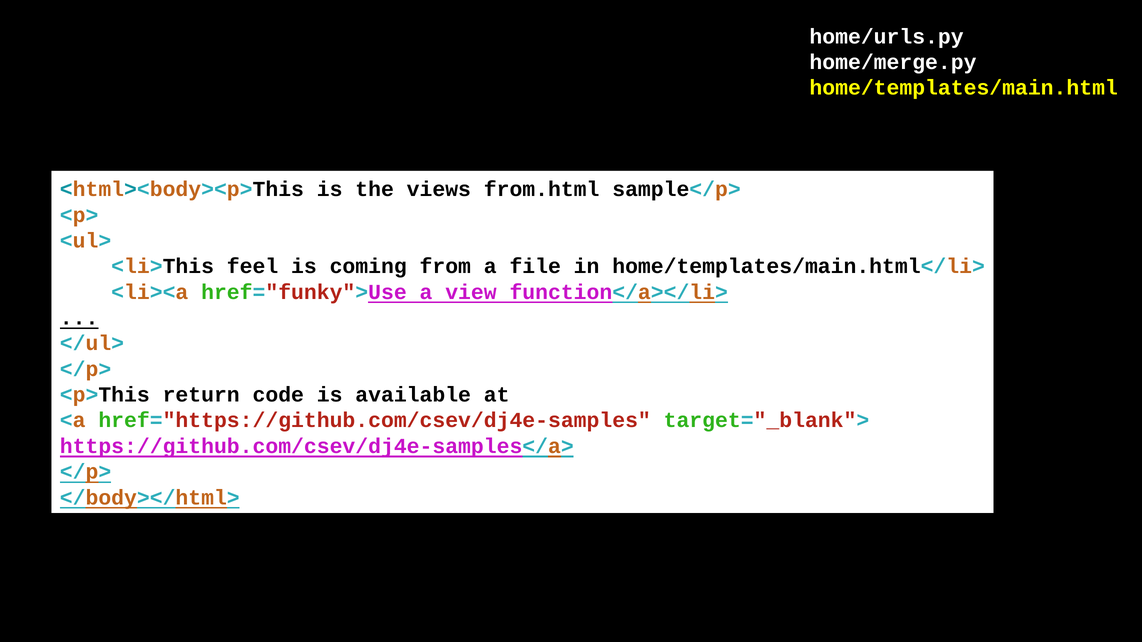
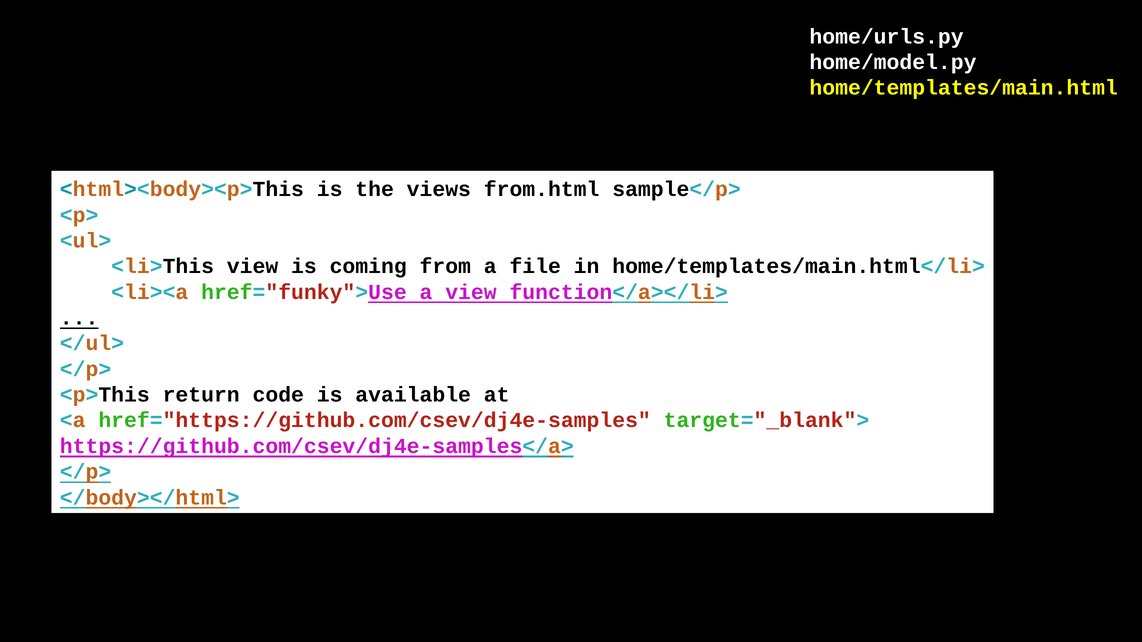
home/merge.py: home/merge.py -> home/model.py
<li>This feel: feel -> view
